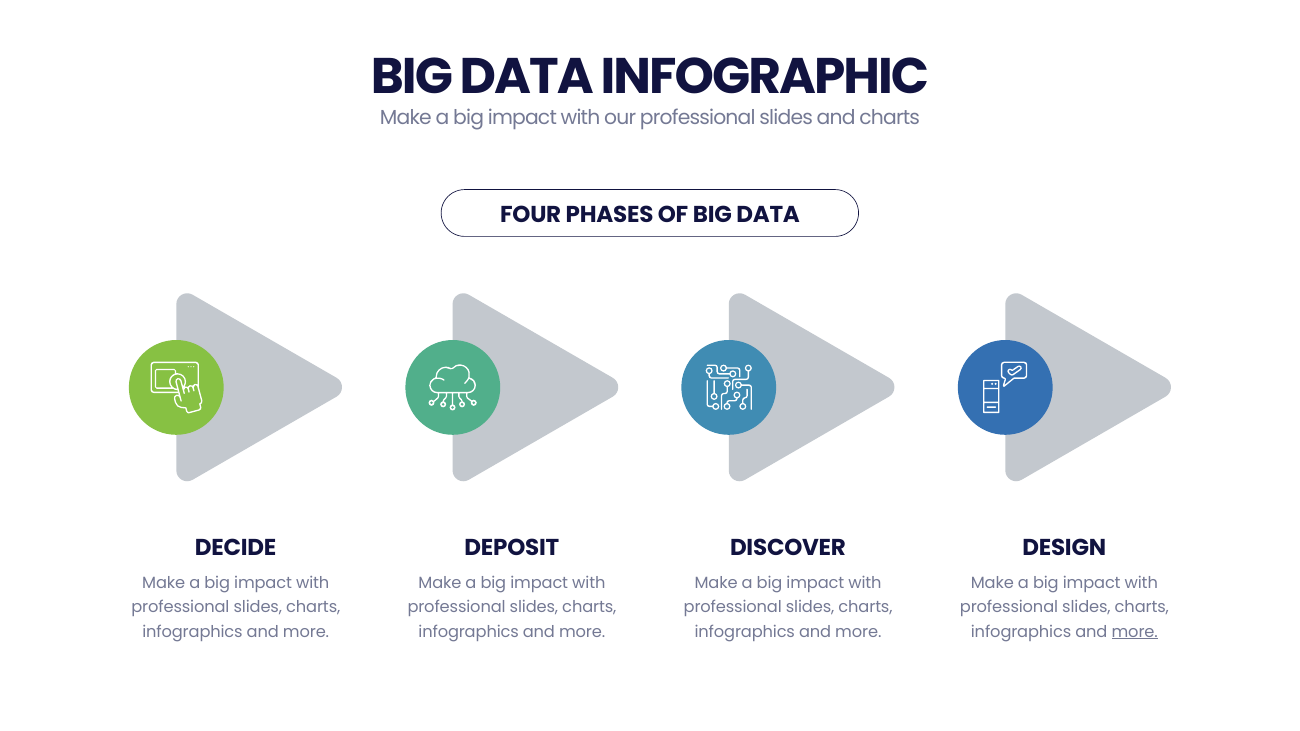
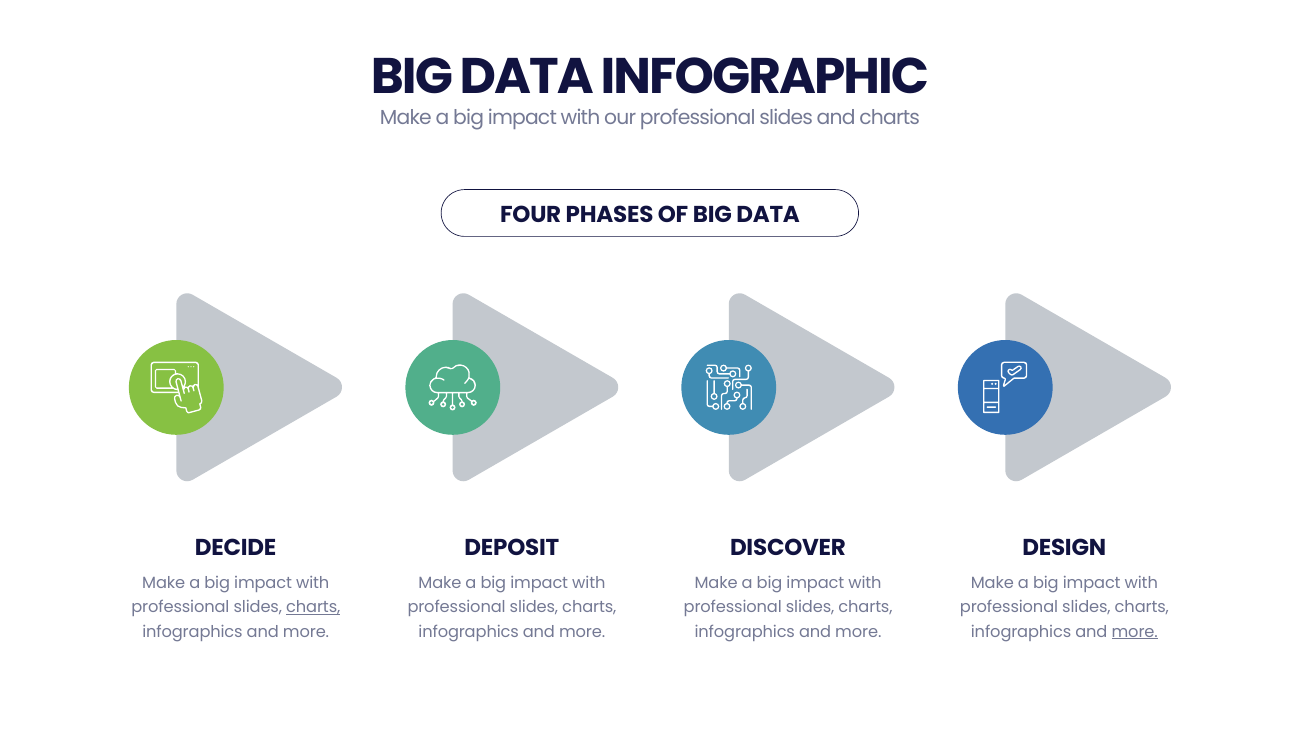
charts at (313, 608) underline: none -> present
